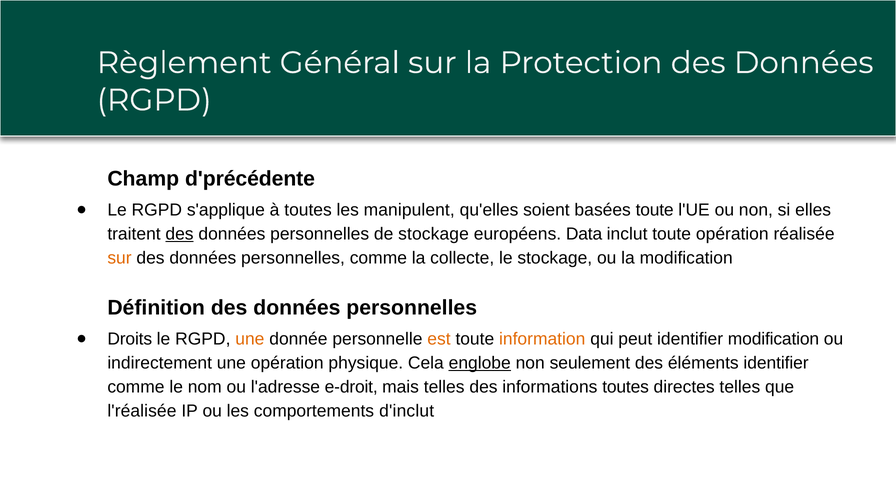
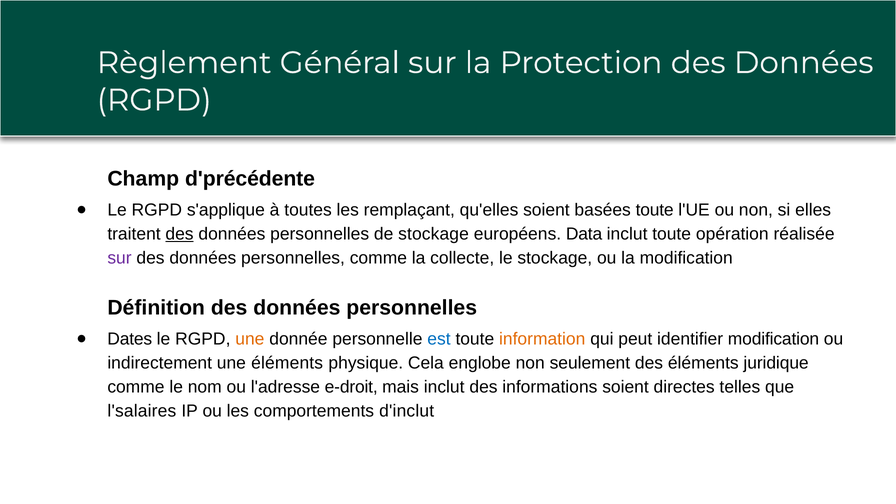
manipulent: manipulent -> remplaçant
sur at (119, 258) colour: orange -> purple
Droits: Droits -> Dates
est colour: orange -> blue
une opération: opération -> éléments
englobe underline: present -> none
éléments identifier: identifier -> juridique
mais telles: telles -> inclut
informations toutes: toutes -> soient
l'réalisée: l'réalisée -> l'salaires
